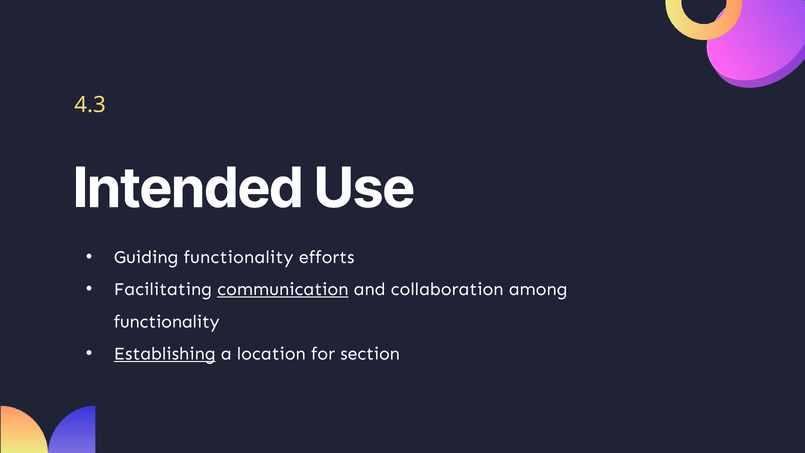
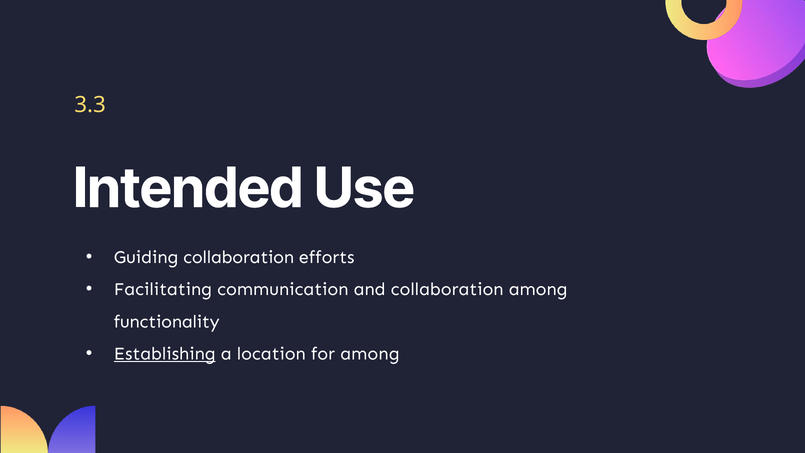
4.3: 4.3 -> 3.3
Guiding functionality: functionality -> collaboration
communication underline: present -> none
for section: section -> among
